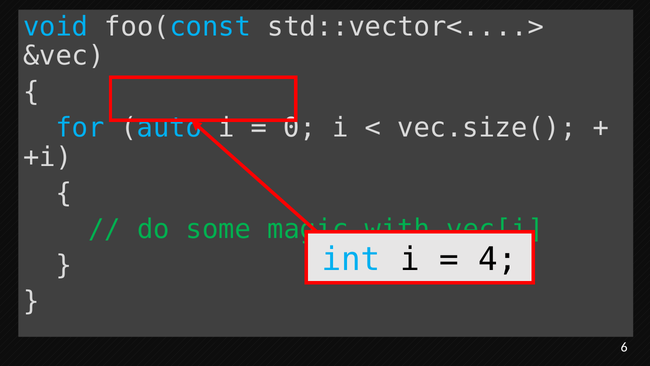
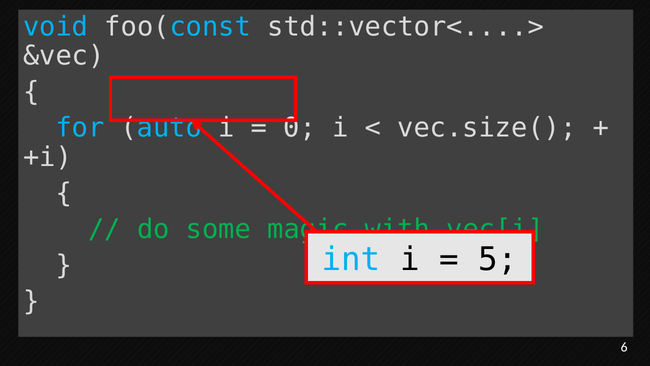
4: 4 -> 5
